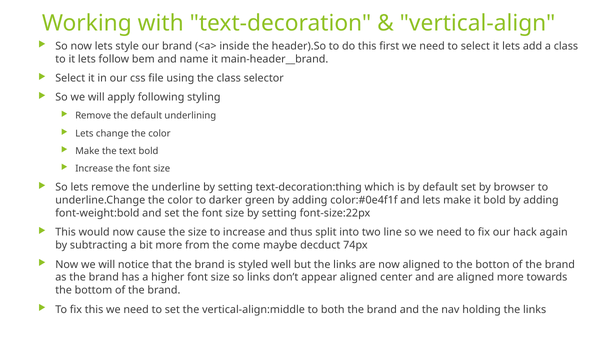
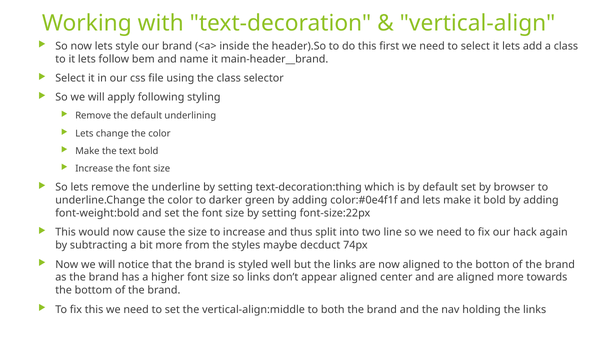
come: come -> styles
